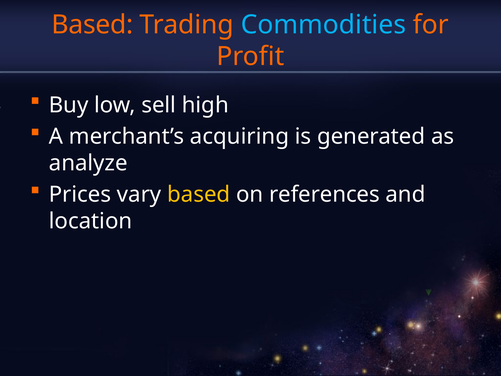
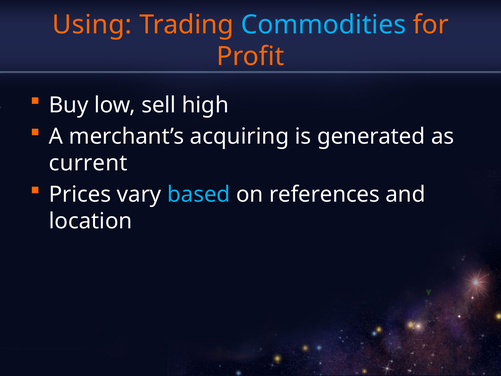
Based at (92, 25): Based -> Using
analyze: analyze -> current
based at (199, 194) colour: yellow -> light blue
